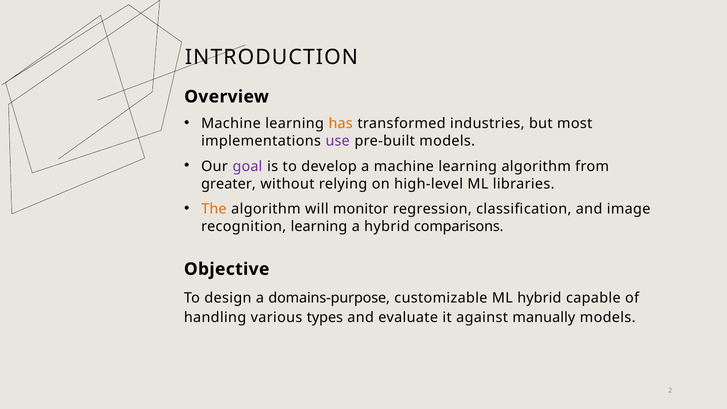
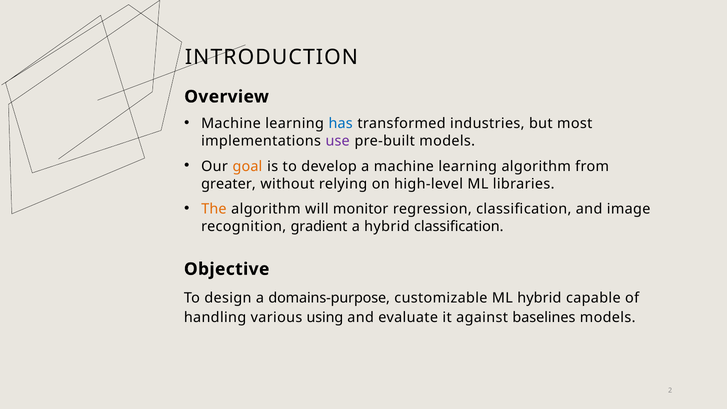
has colour: orange -> blue
goal colour: purple -> orange
recognition learning: learning -> gradient
hybrid comparisons: comparisons -> classification
types: types -> using
manually: manually -> baselines
